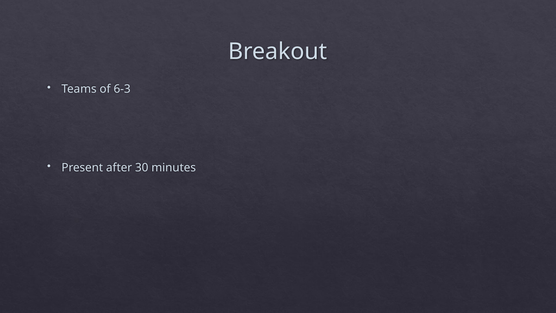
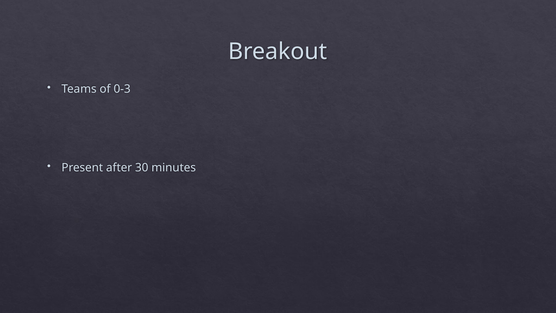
6-3: 6-3 -> 0-3
